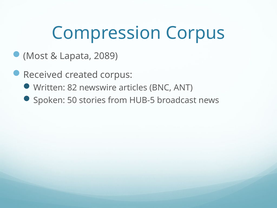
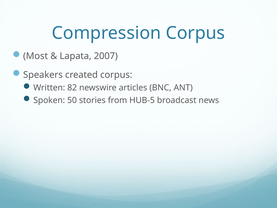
2089: 2089 -> 2007
Received: Received -> Speakers
